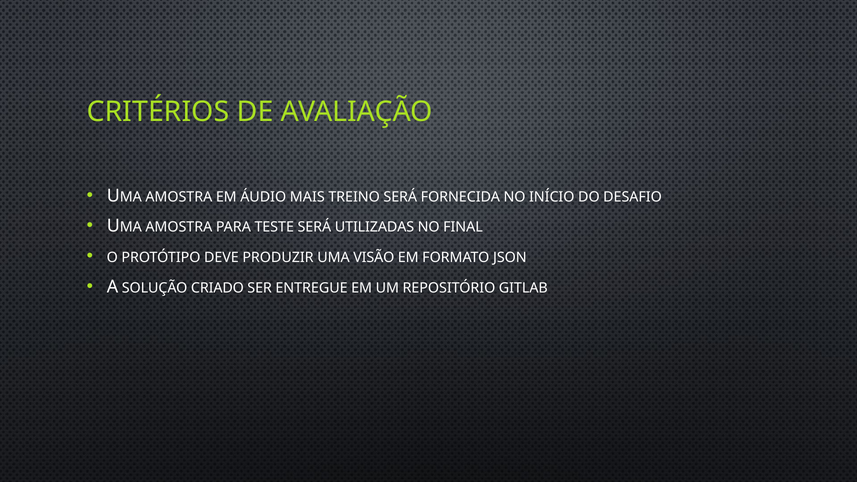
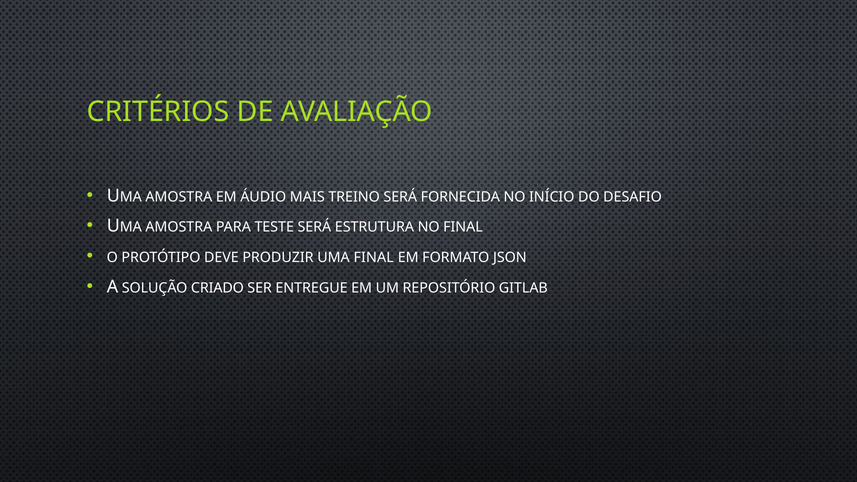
UTILIZADAS: UTILIZADAS -> ESTRUTURA
UMA VISÃO: VISÃO -> FINAL
